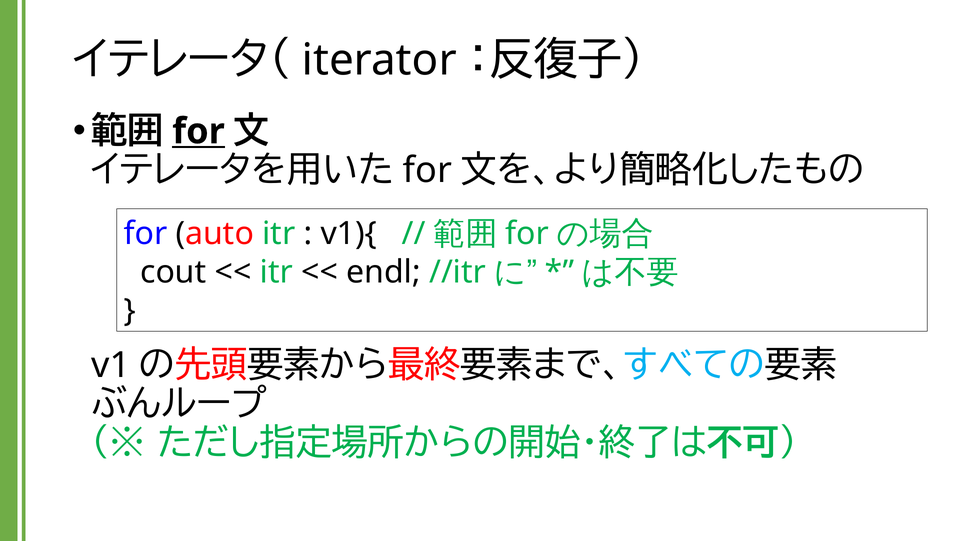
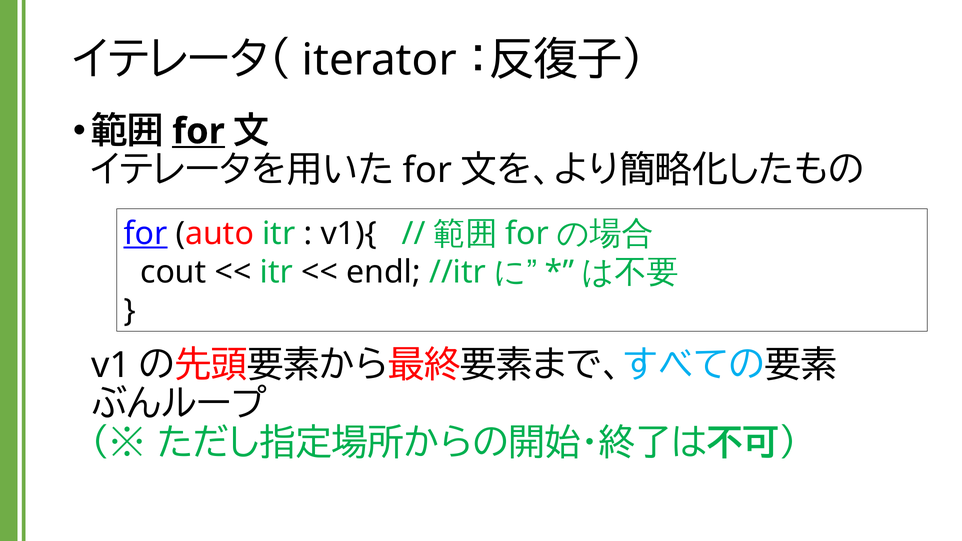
for at (145, 234) underline: none -> present
